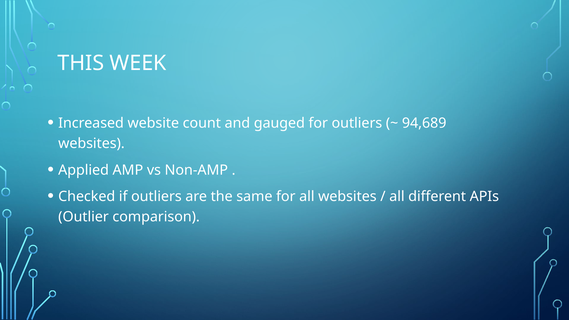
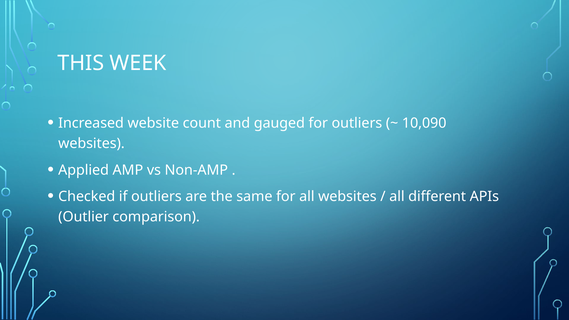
94,689: 94,689 -> 10,090
